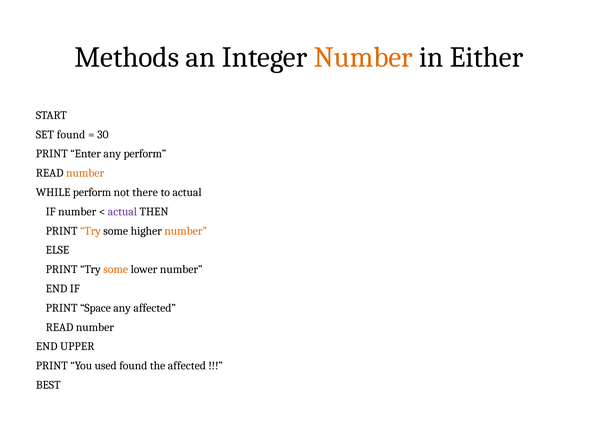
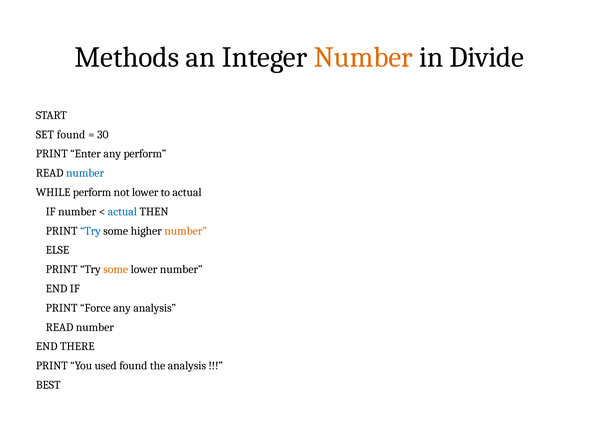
Either: Either -> Divide
number at (85, 173) colour: orange -> blue
not there: there -> lower
actual at (122, 212) colour: purple -> blue
Try at (90, 231) colour: orange -> blue
Space: Space -> Force
any affected: affected -> analysis
UPPER: UPPER -> THERE
the affected: affected -> analysis
